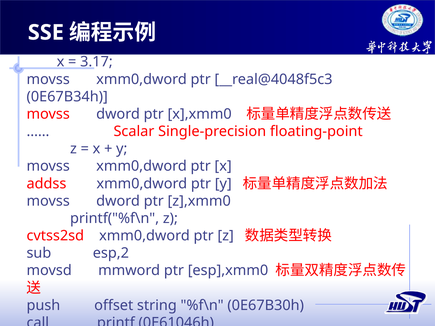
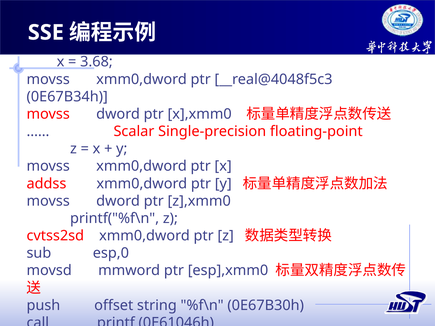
3.17: 3.17 -> 3.68
esp,2: esp,2 -> esp,0
